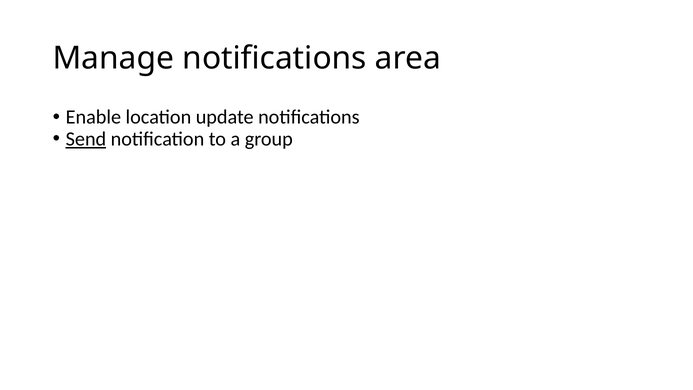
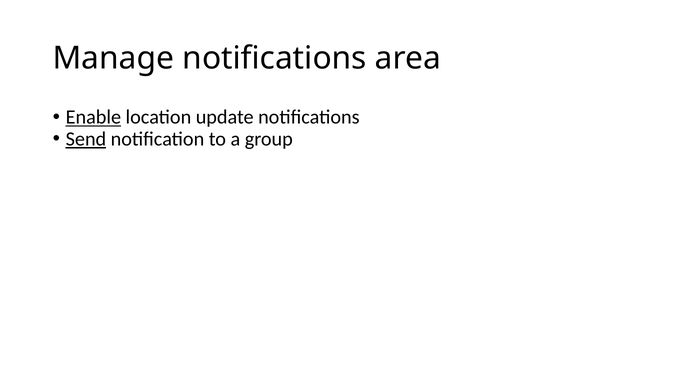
Enable underline: none -> present
